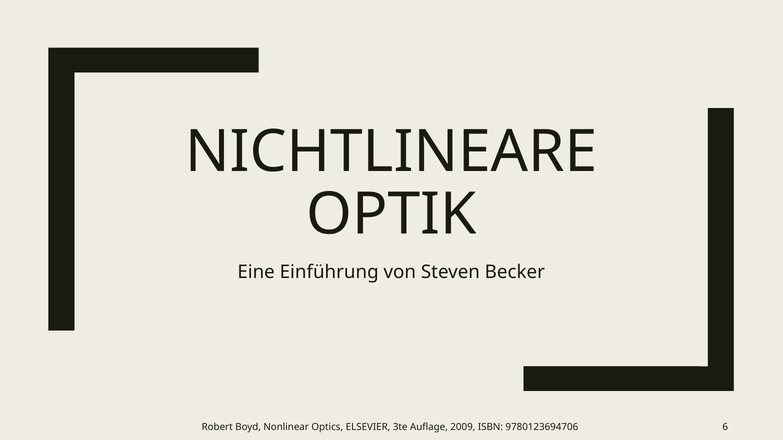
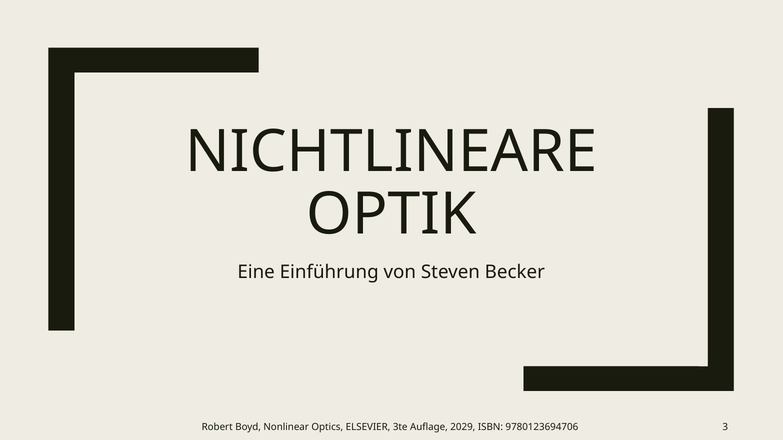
2009: 2009 -> 2029
6: 6 -> 3
